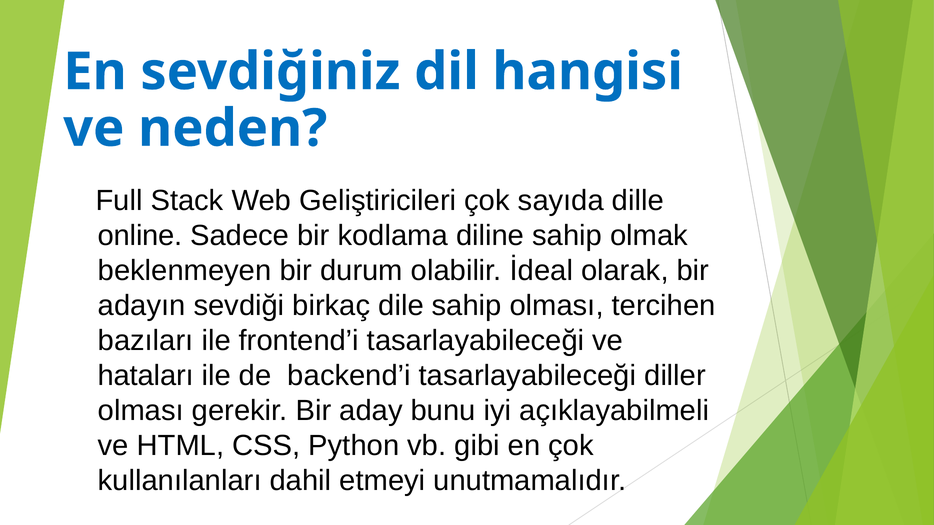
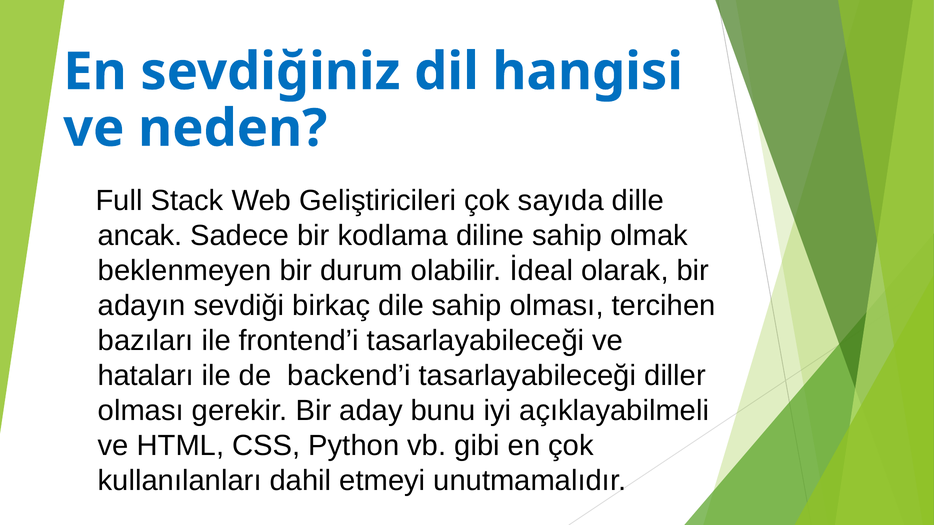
online: online -> ancak
